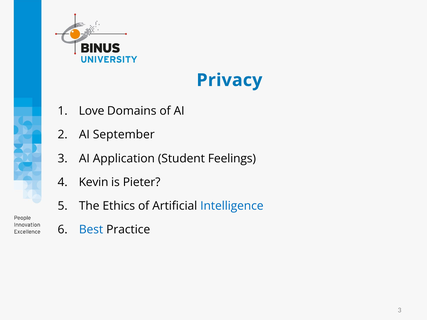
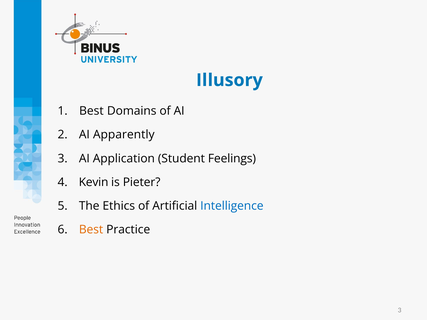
Privacy: Privacy -> Illusory
Love at (92, 111): Love -> Best
September: September -> Apparently
Best at (91, 230) colour: blue -> orange
